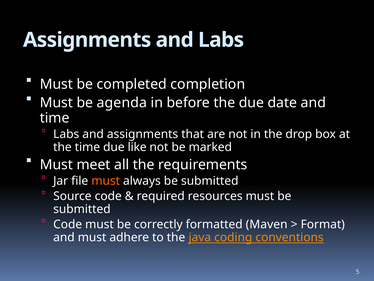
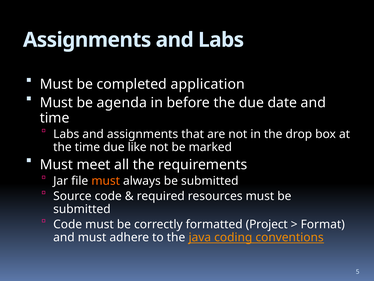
completion: completion -> application
Maven: Maven -> Project
